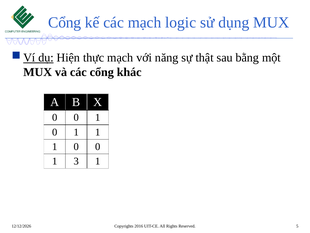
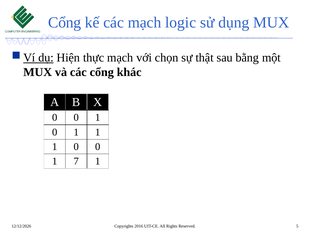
năng: năng -> chọn
3: 3 -> 7
